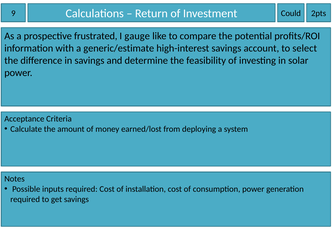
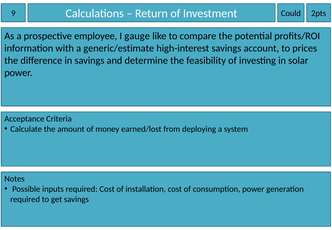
frustrated: frustrated -> employee
select: select -> prices
